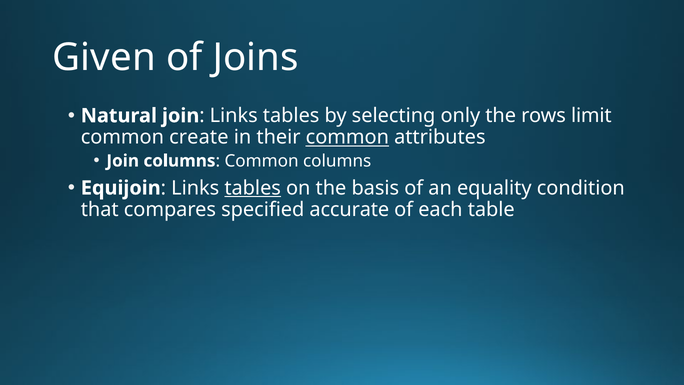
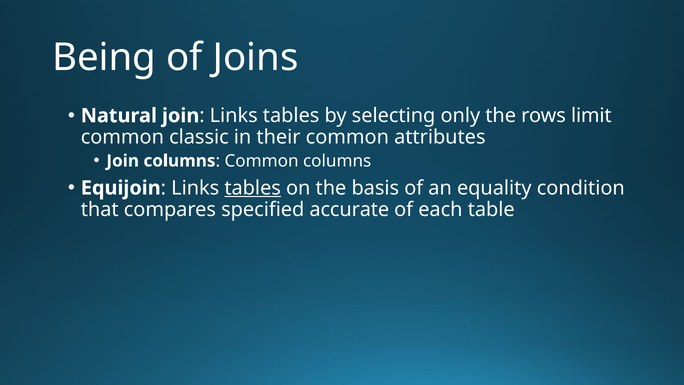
Given: Given -> Being
create: create -> classic
common at (347, 137) underline: present -> none
